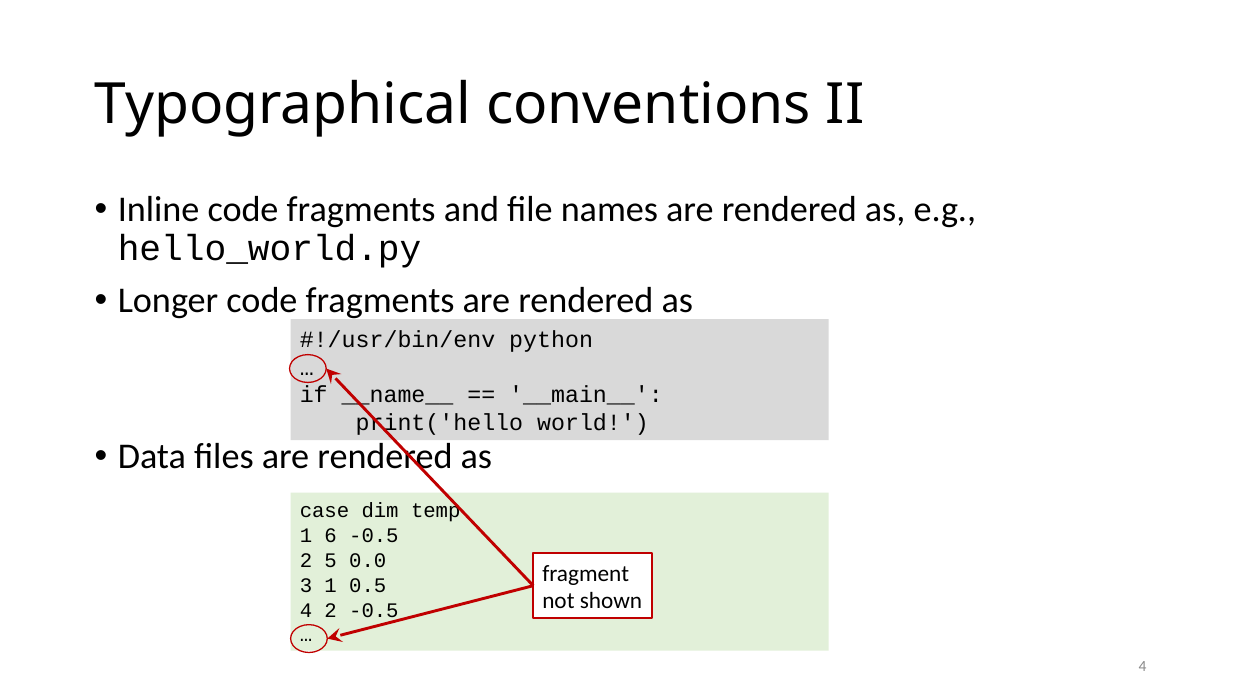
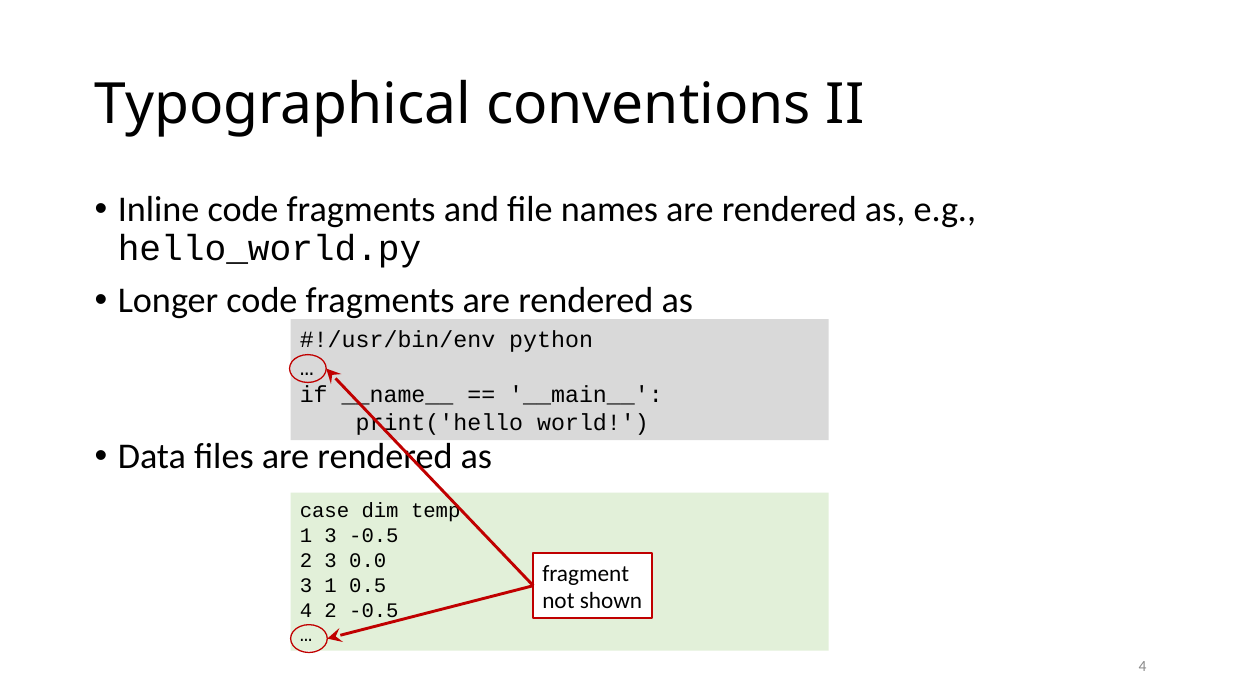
1 6: 6 -> 3
2 5: 5 -> 3
